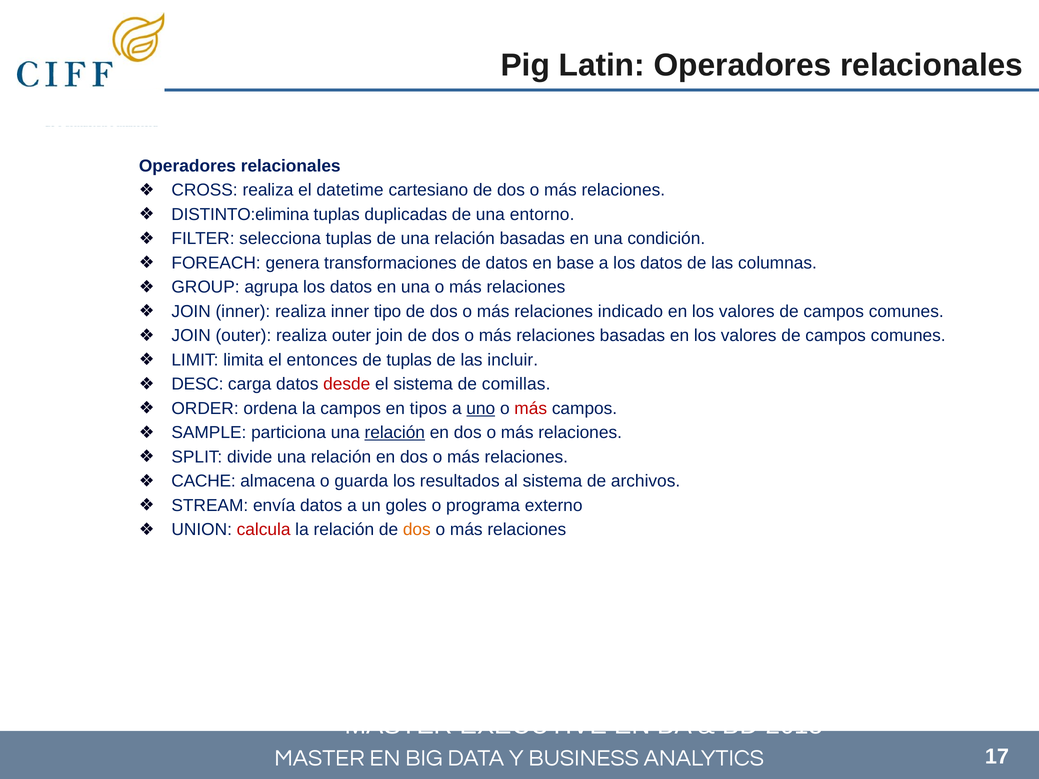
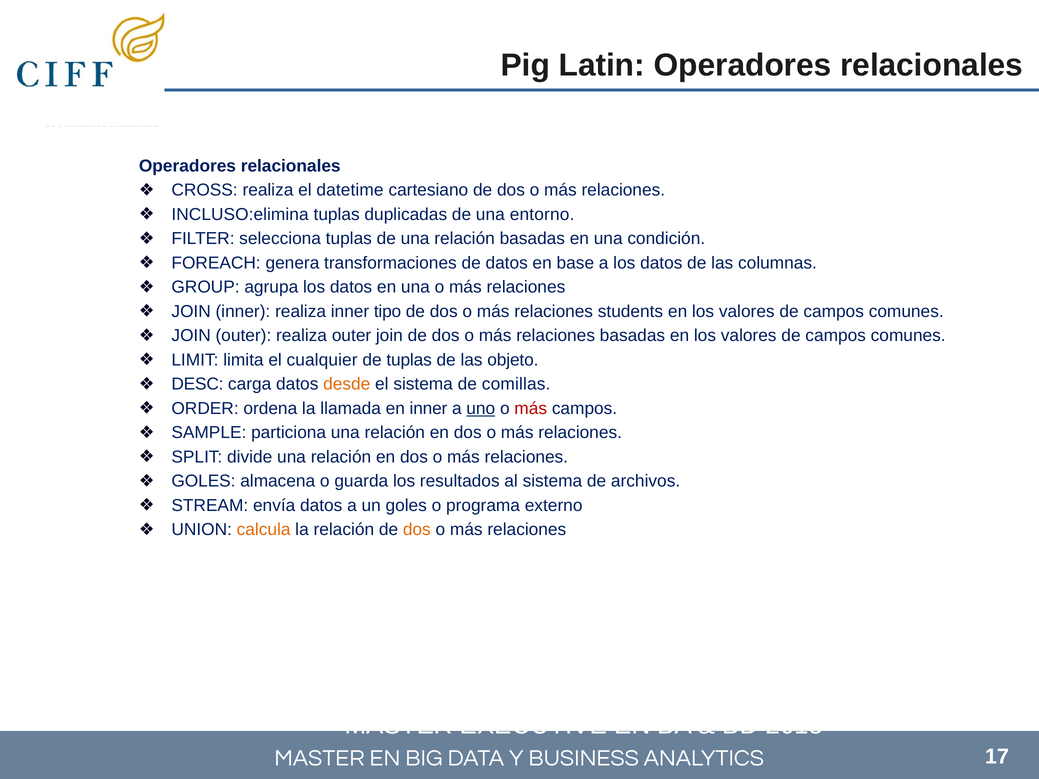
DISTINTO:elimina: DISTINTO:elimina -> INCLUSO:elimina
indicado: indicado -> students
entonces: entonces -> cualquier
incluir: incluir -> objeto
desde colour: red -> orange
la campos: campos -> llamada
en tipos: tipos -> inner
relación at (395, 433) underline: present -> none
CACHE at (204, 481): CACHE -> GOLES
calcula colour: red -> orange
